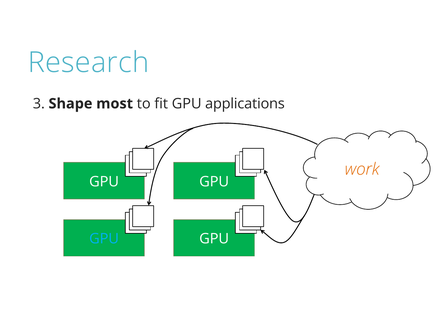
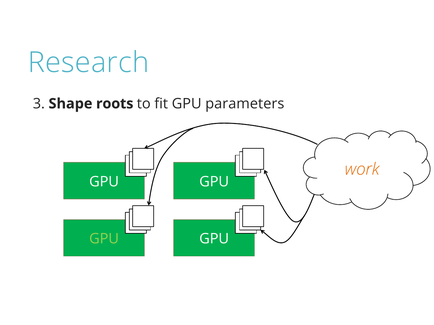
most: most -> roots
applications: applications -> parameters
GPU at (104, 239) colour: light blue -> light green
